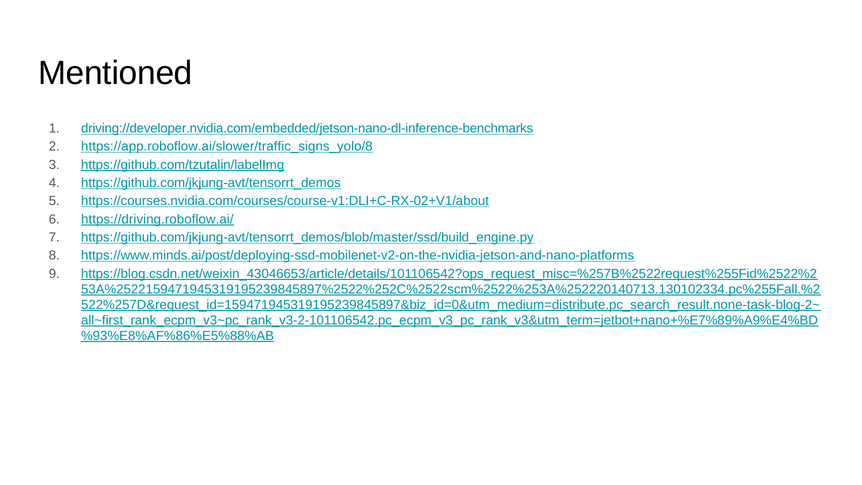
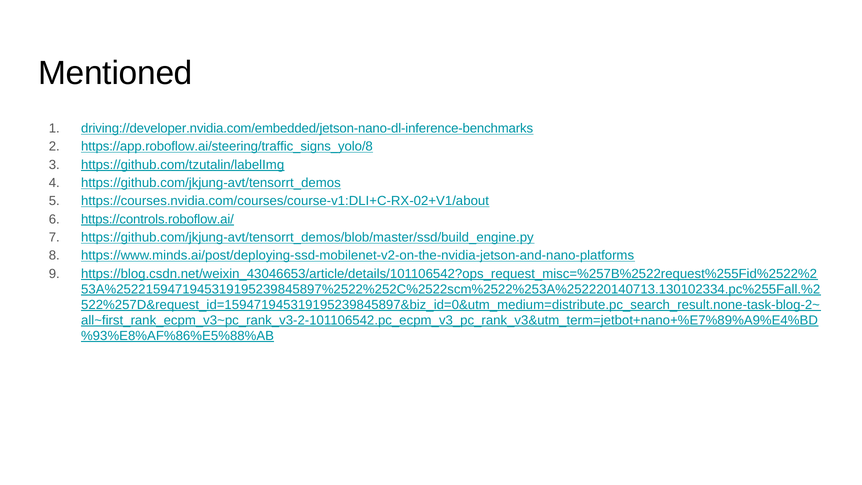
https://app.roboflow.ai/slower/traffic_signs_yolo/8: https://app.roboflow.ai/slower/traffic_signs_yolo/8 -> https://app.roboflow.ai/steering/traffic_signs_yolo/8
https://driving.roboflow.ai/: https://driving.roboflow.ai/ -> https://controls.roboflow.ai/
